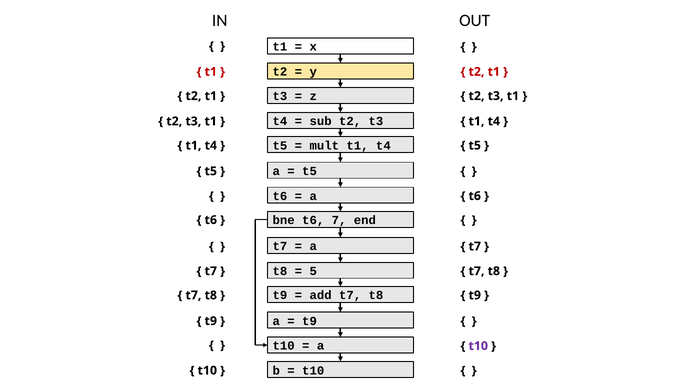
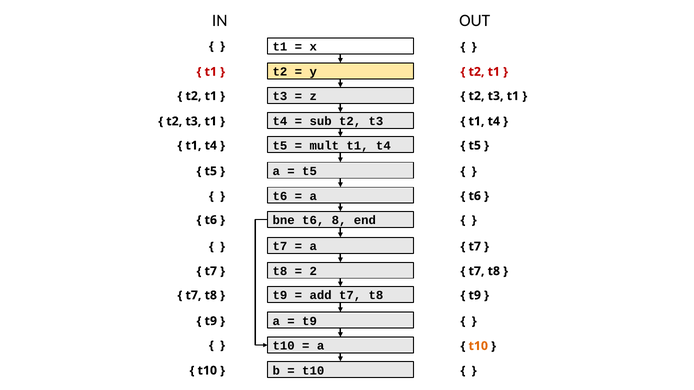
7: 7 -> 8
5: 5 -> 2
t10 at (478, 346) colour: purple -> orange
